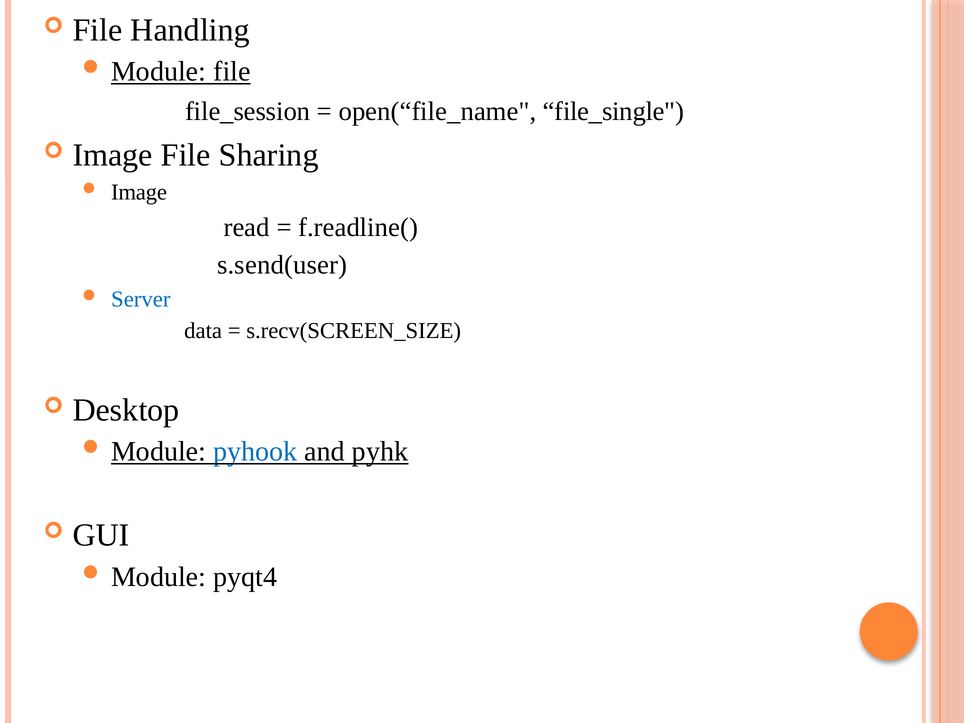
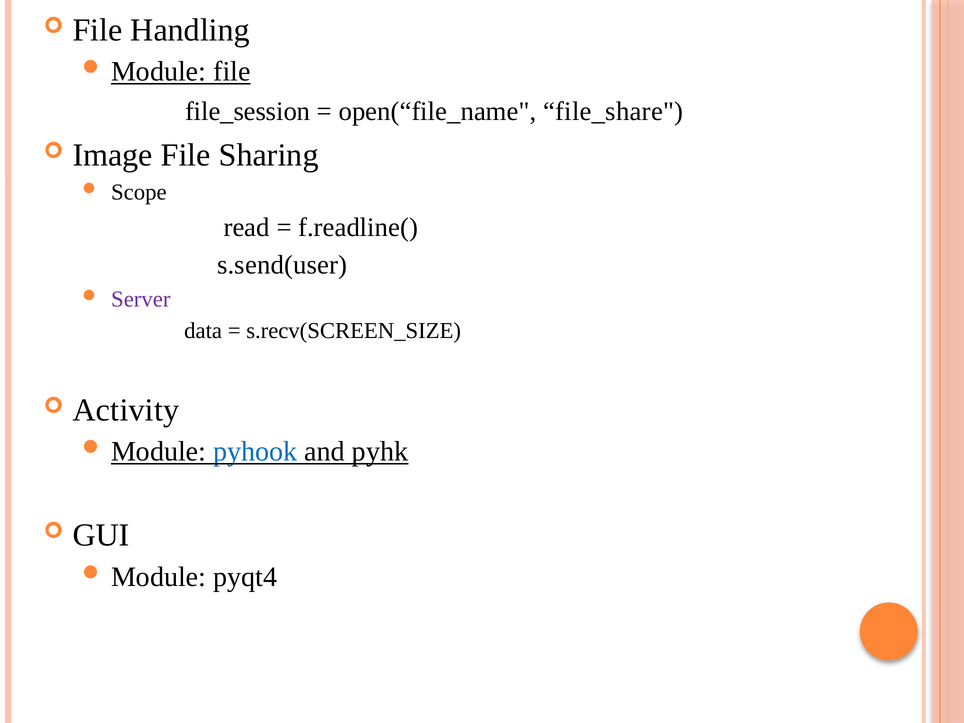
file_single: file_single -> file_share
Image at (139, 192): Image -> Scope
Server colour: blue -> purple
Desktop: Desktop -> Activity
